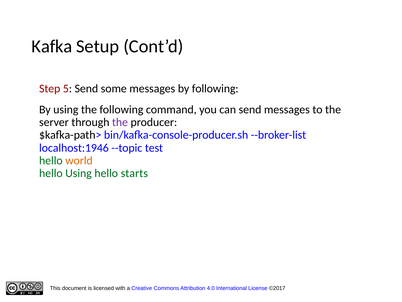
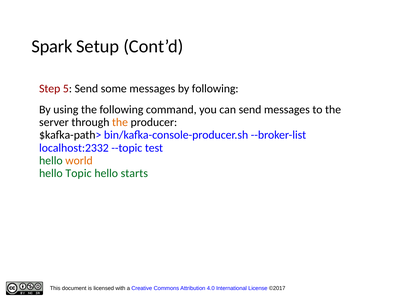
Kafka: Kafka -> Spark
the at (120, 122) colour: purple -> orange
localhost:1946: localhost:1946 -> localhost:2332
hello Using: Using -> Topic
